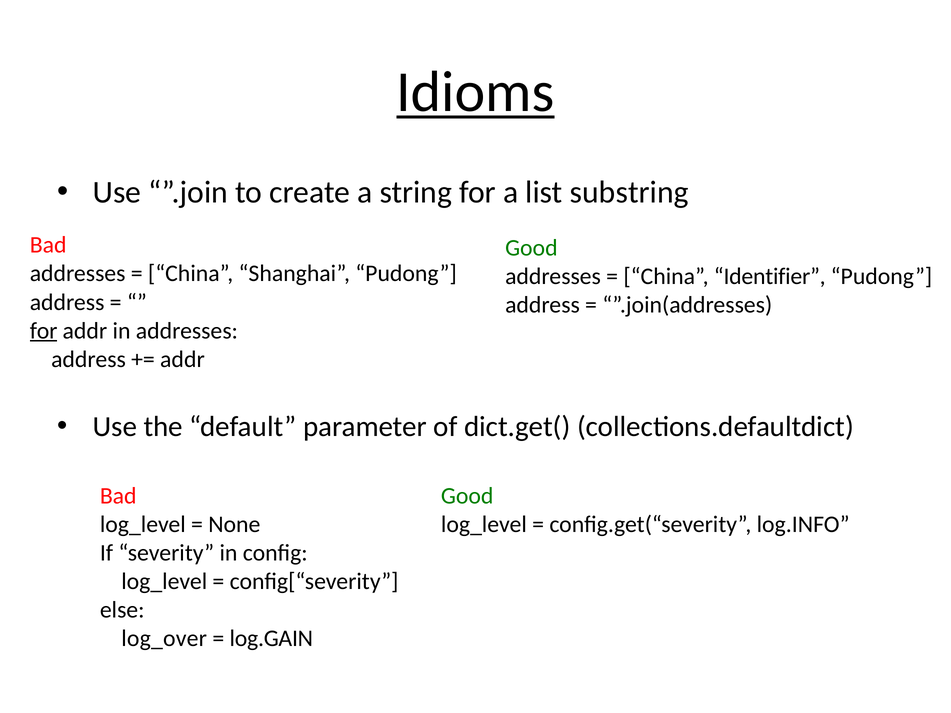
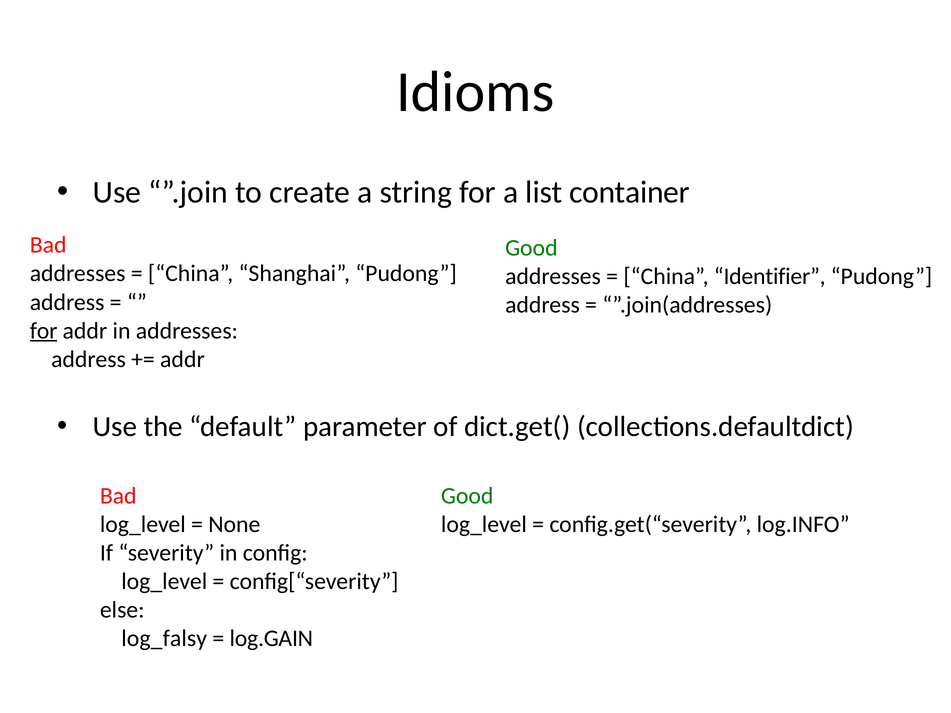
Idioms underline: present -> none
substring: substring -> container
log_over: log_over -> log_falsy
